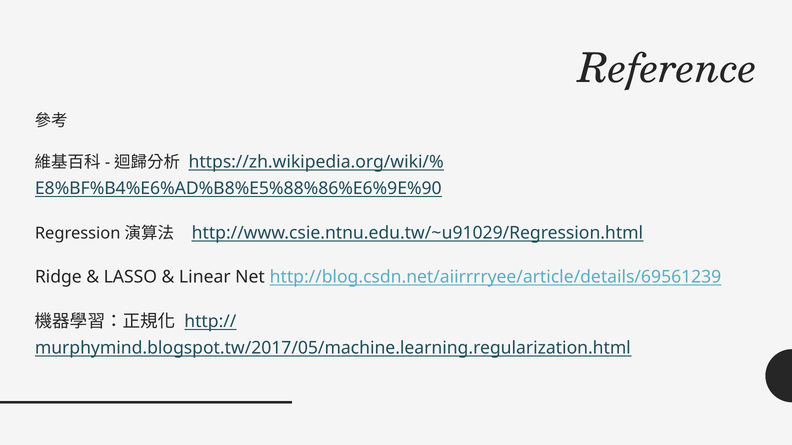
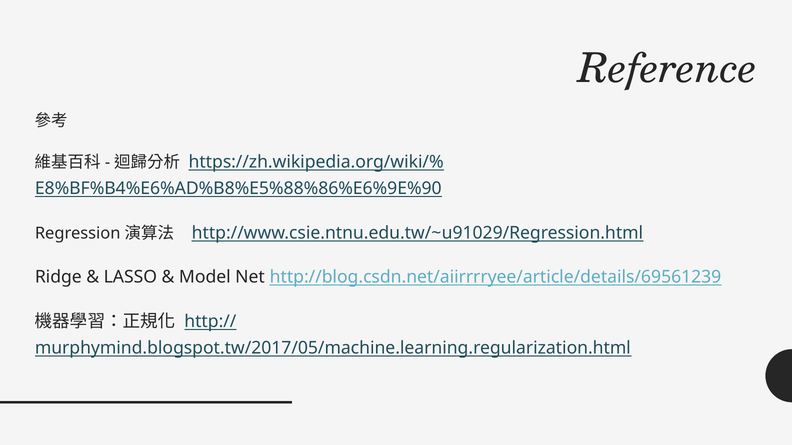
Linear: Linear -> Model
